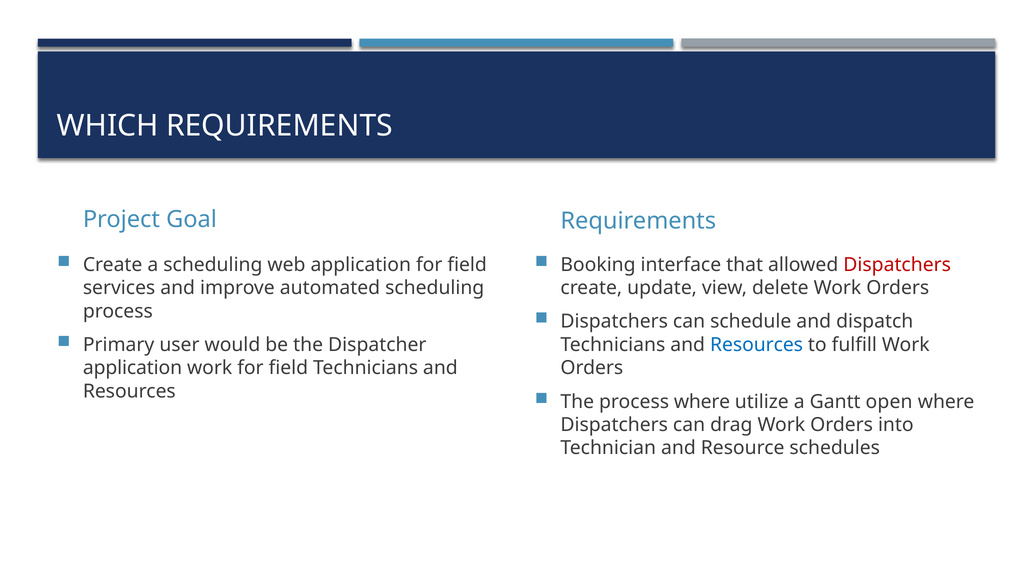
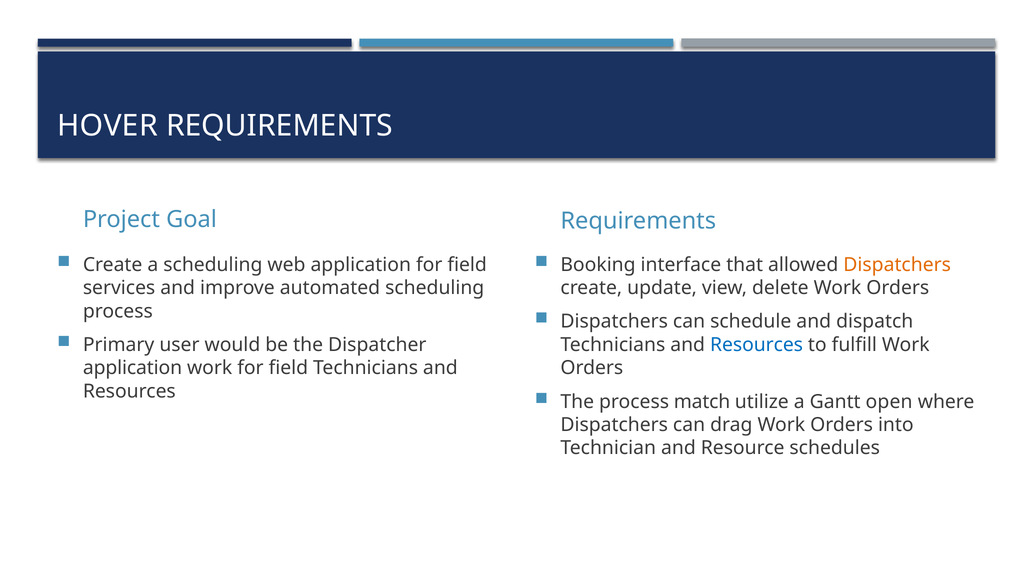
WHICH: WHICH -> HOVER
Dispatchers at (897, 265) colour: red -> orange
process where: where -> match
